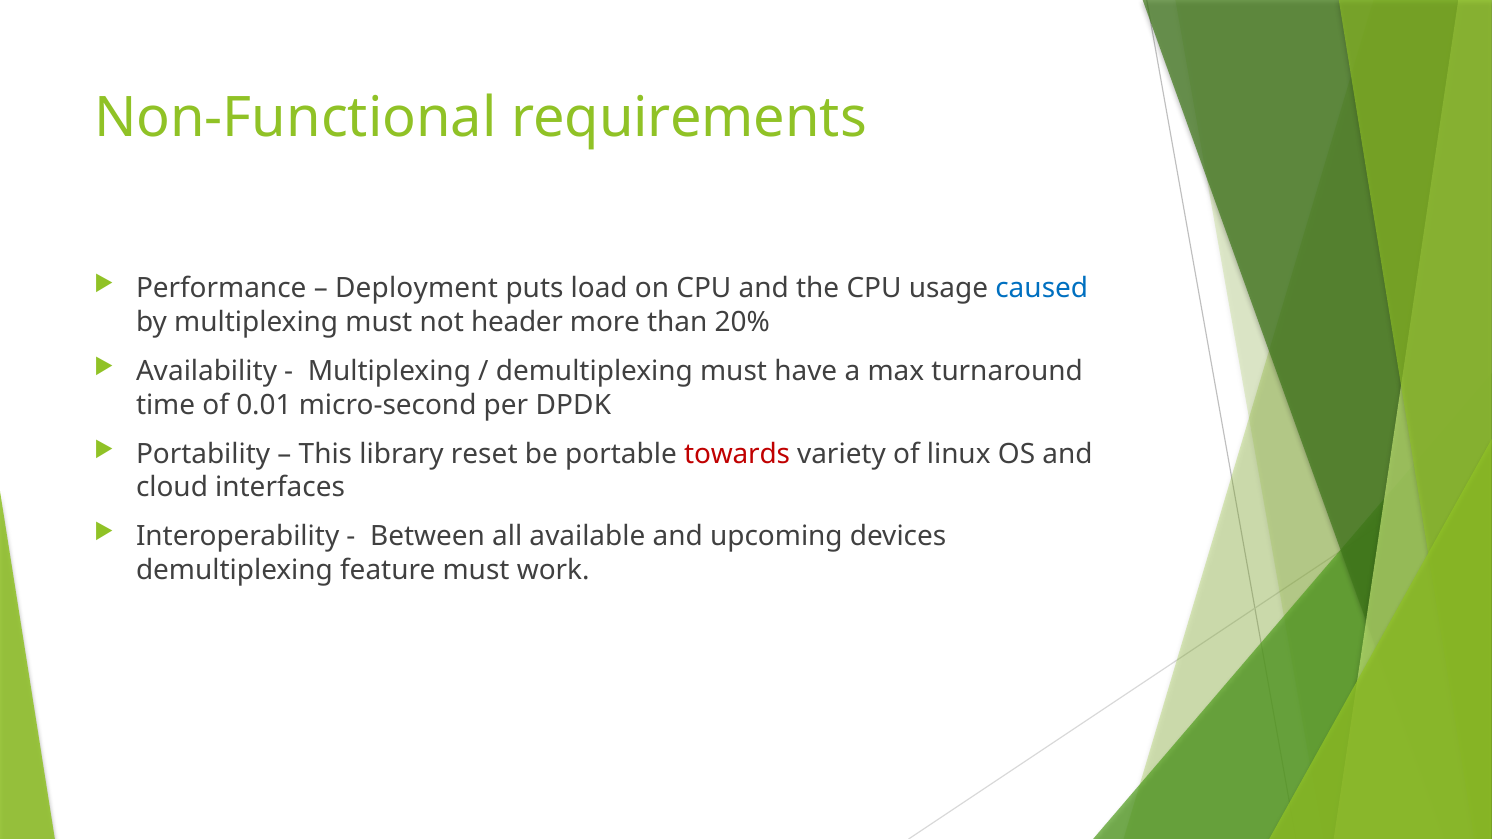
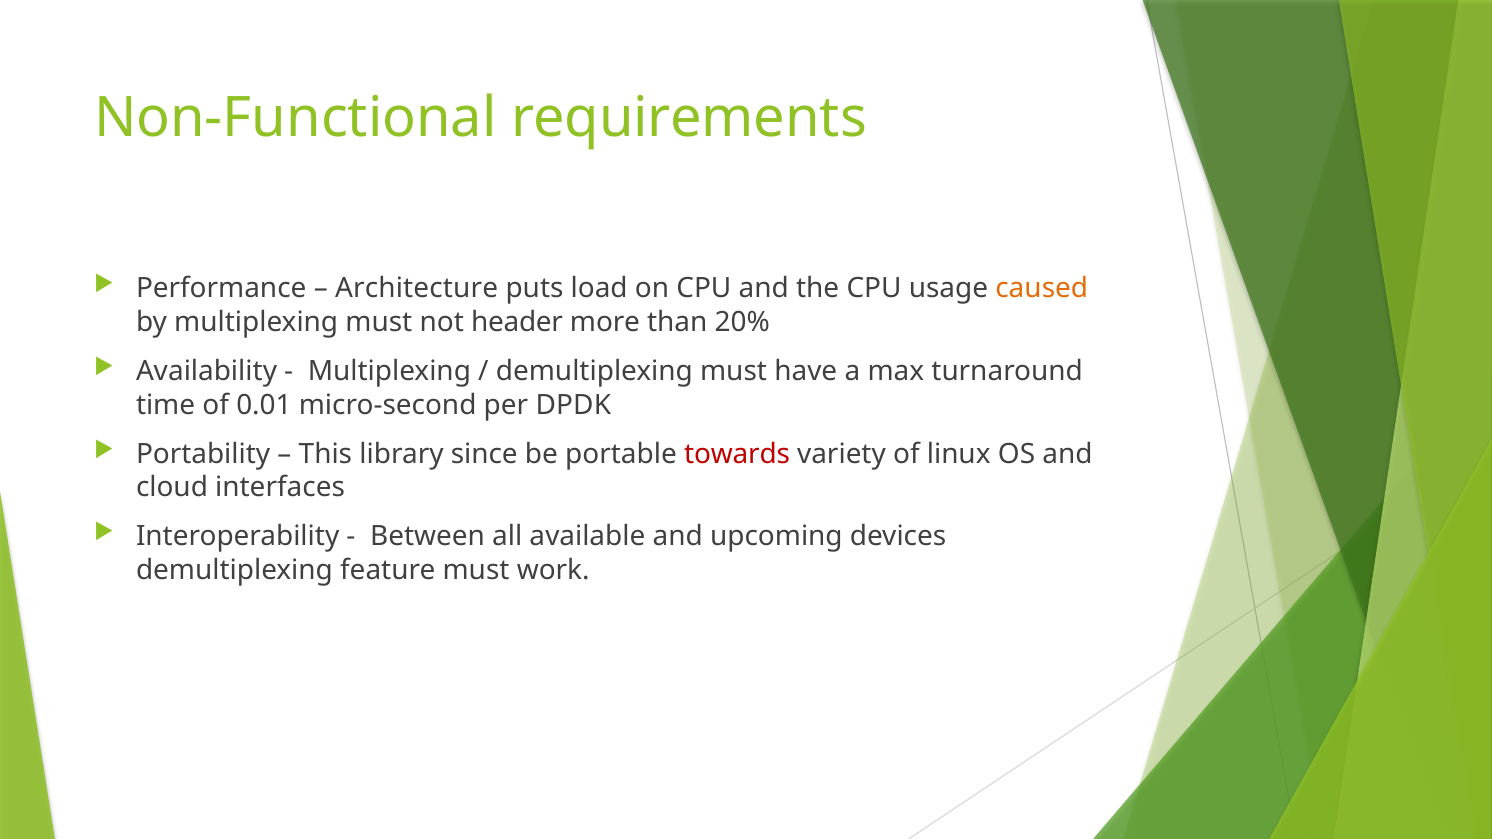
Deployment: Deployment -> Architecture
caused colour: blue -> orange
reset: reset -> since
